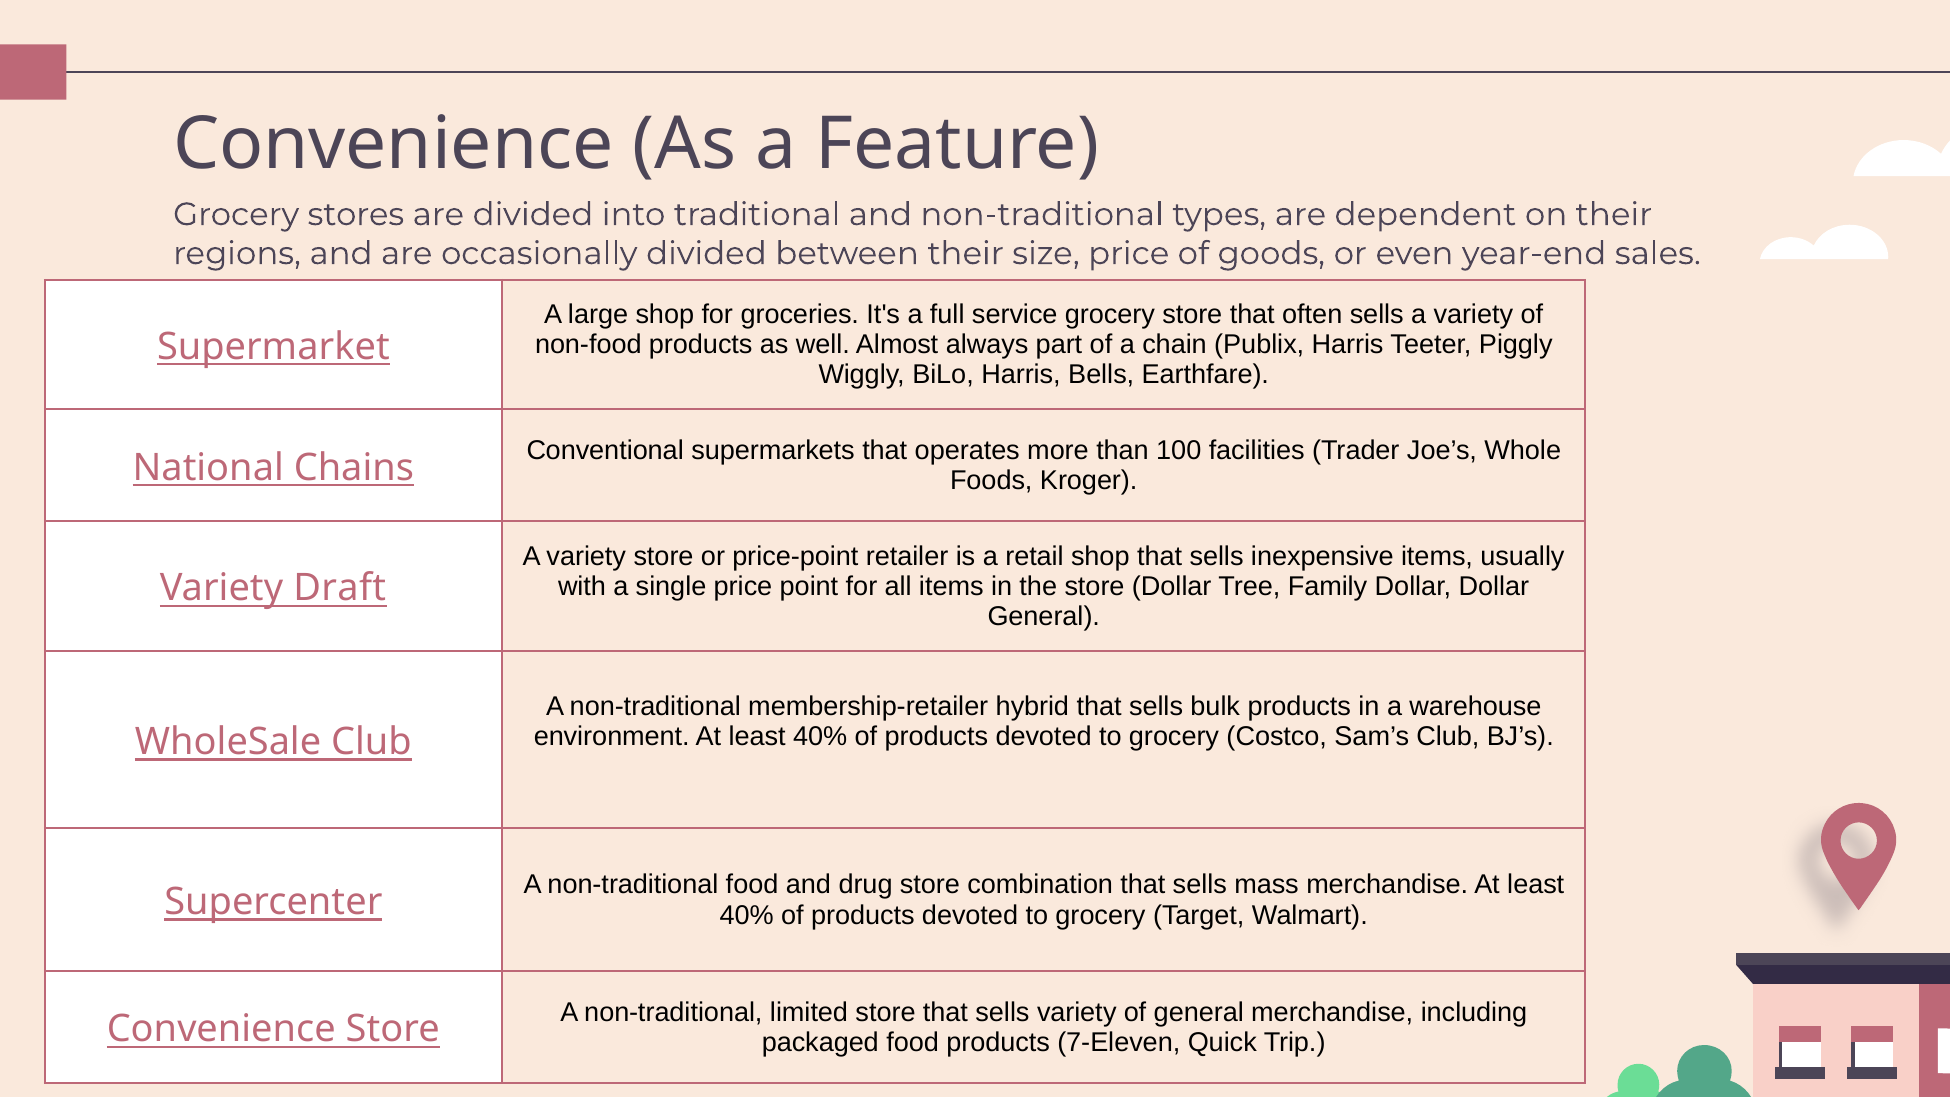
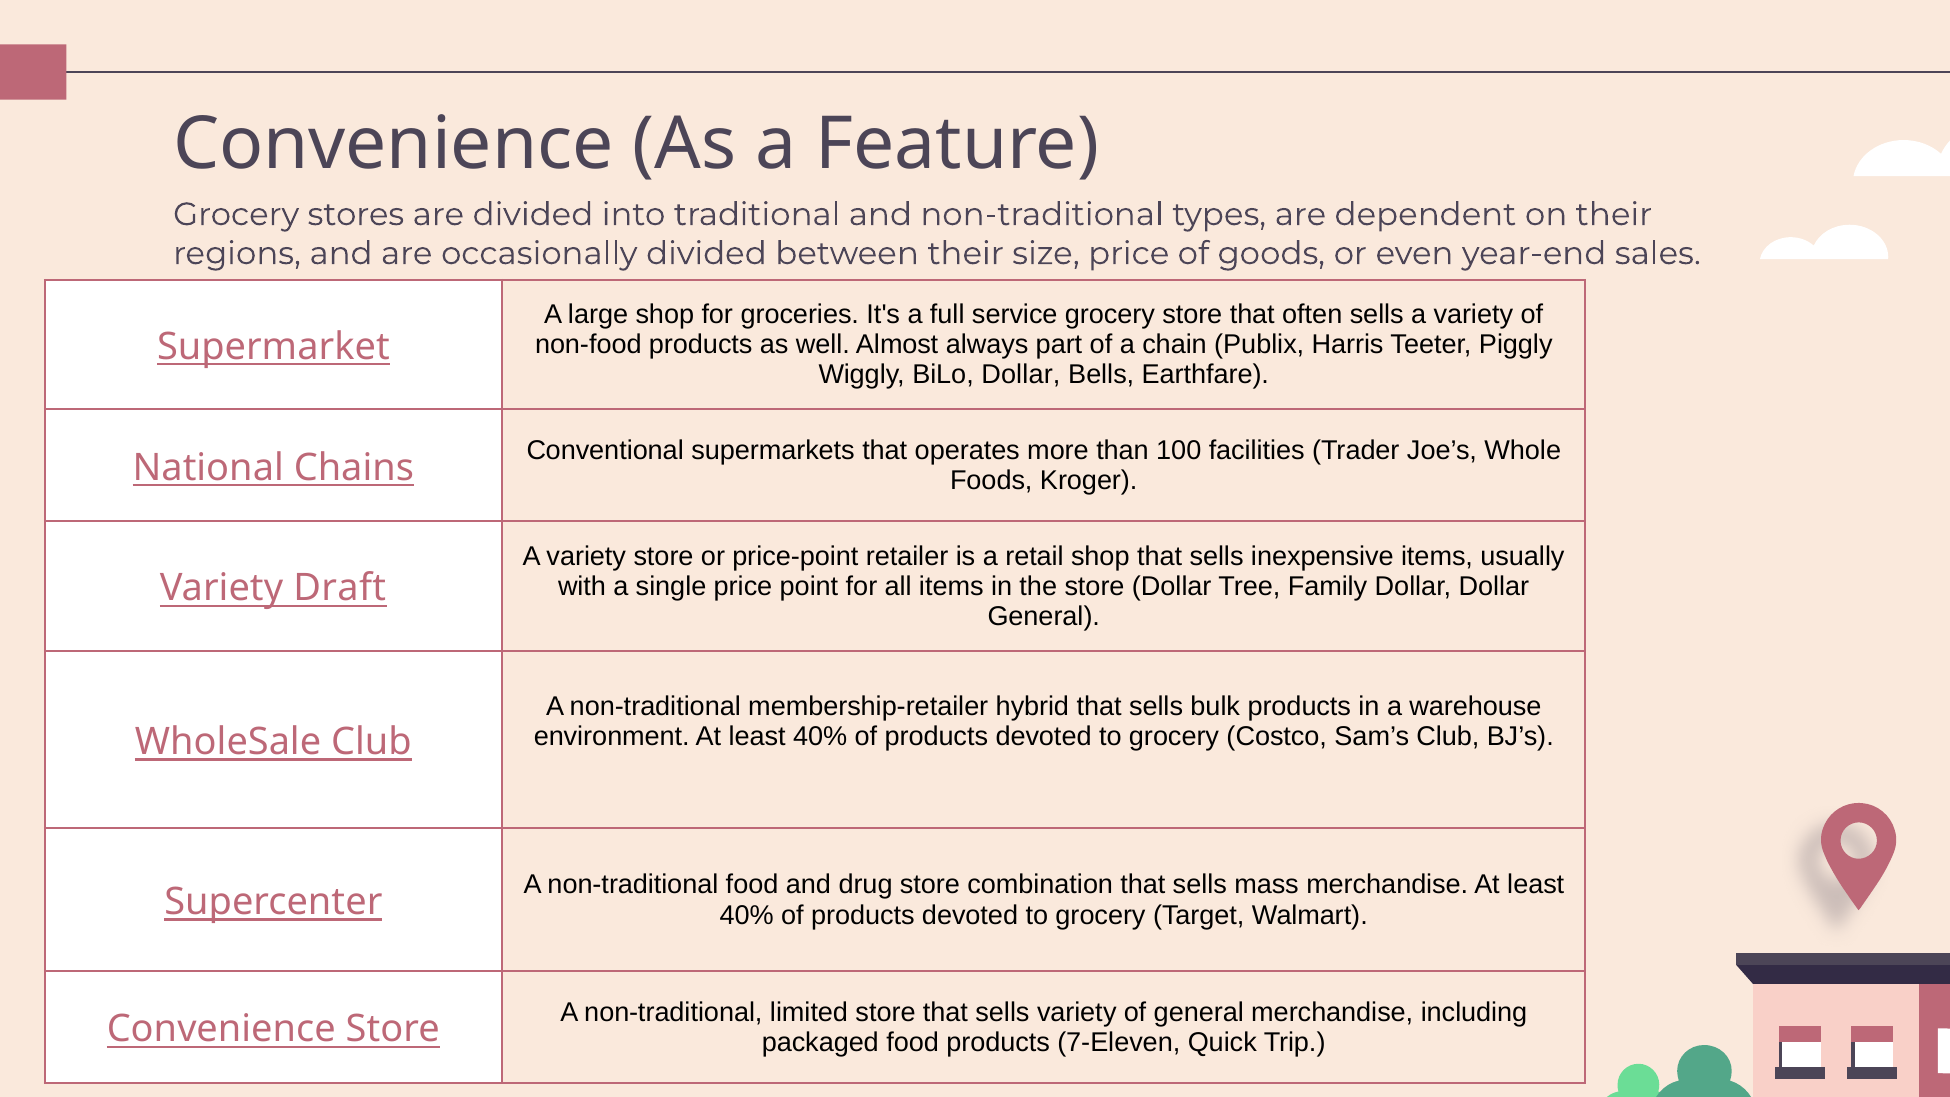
BiLo Harris: Harris -> Dollar
